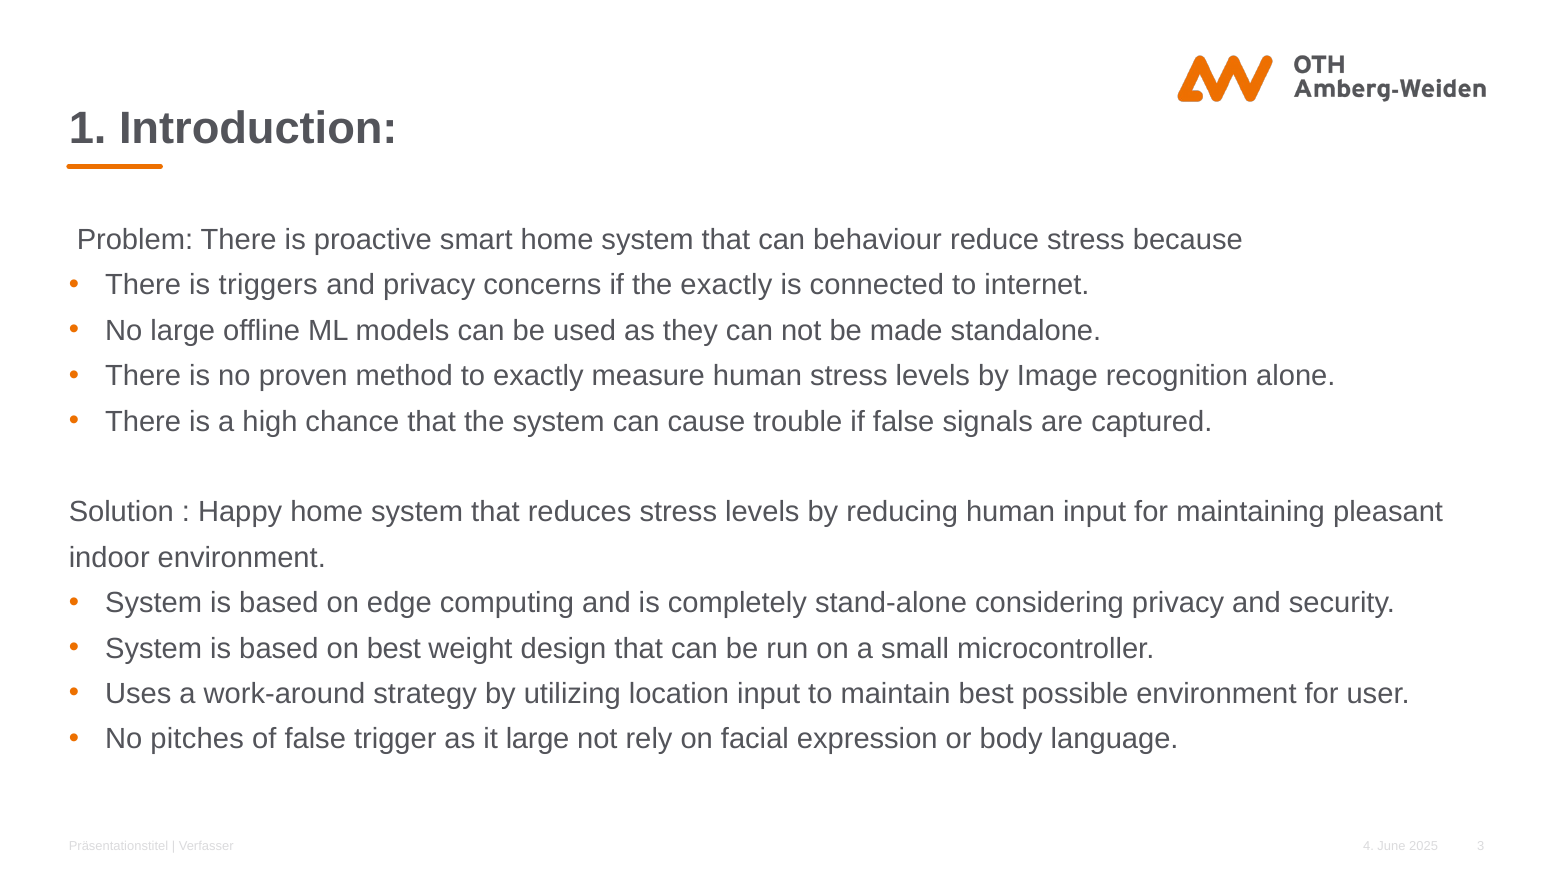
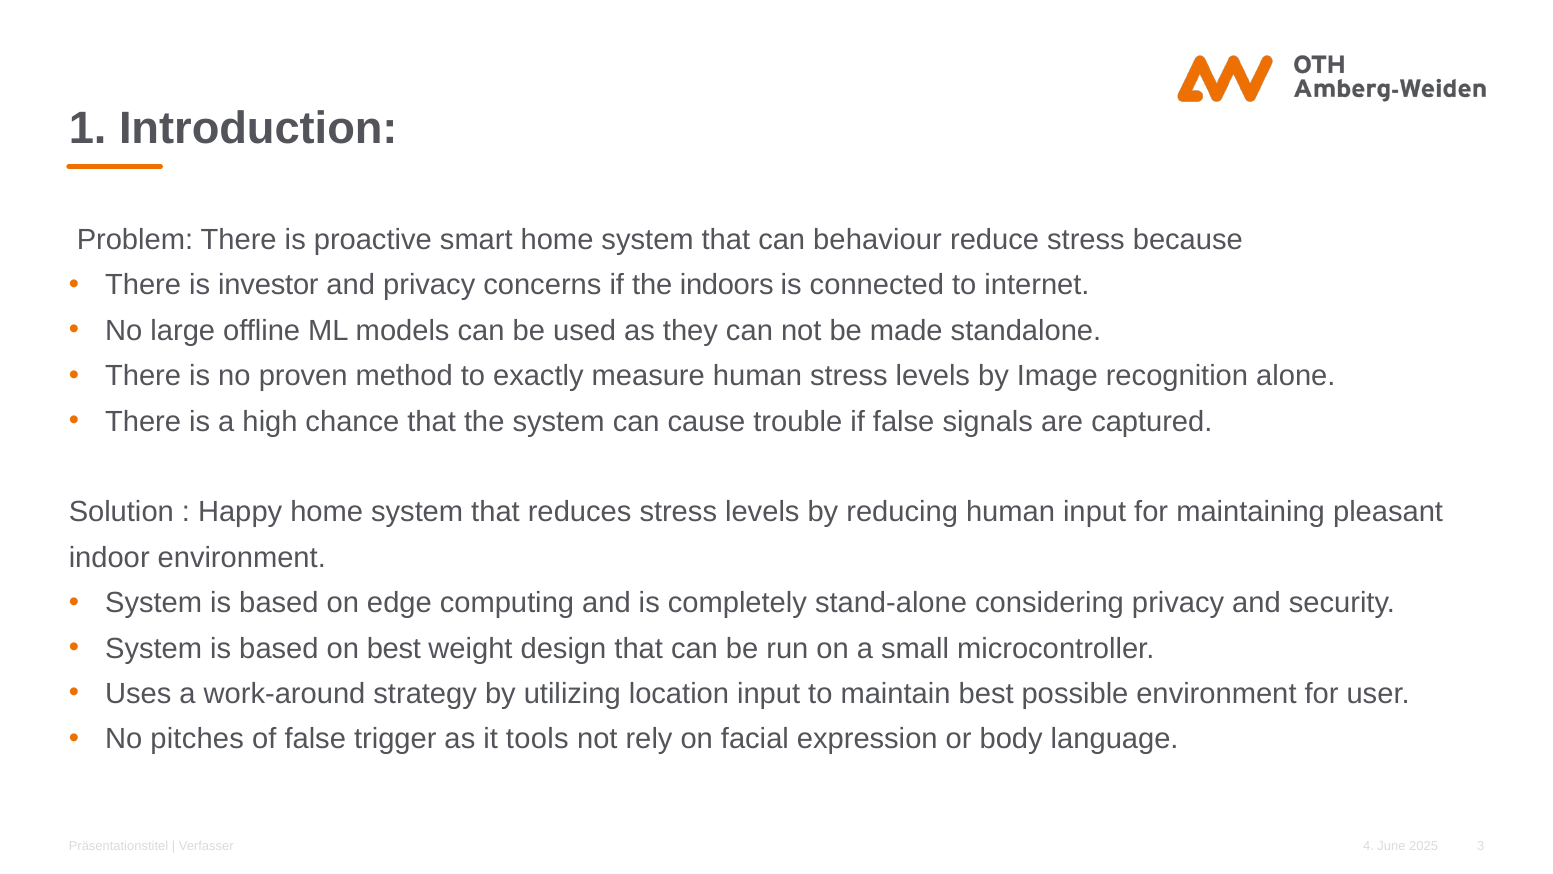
triggers: triggers -> investor
the exactly: exactly -> indoors
it large: large -> tools
